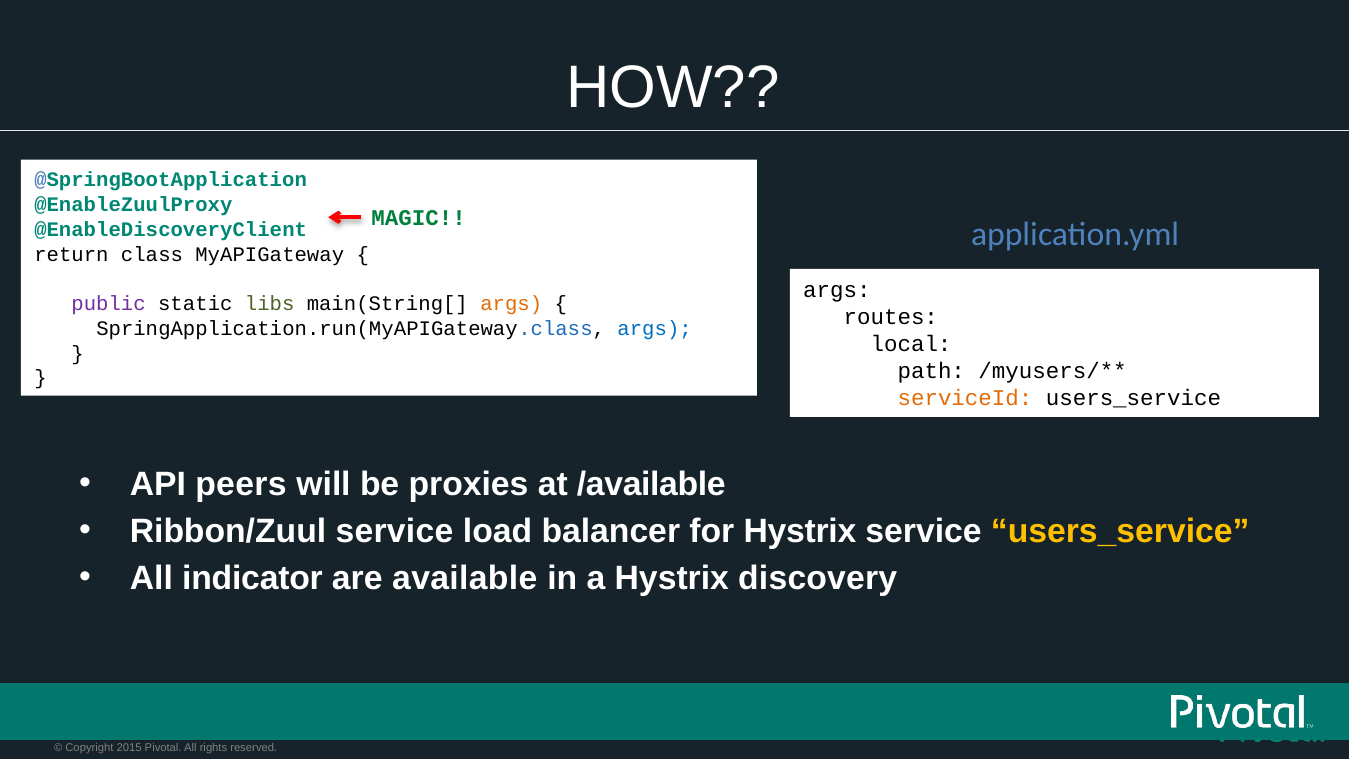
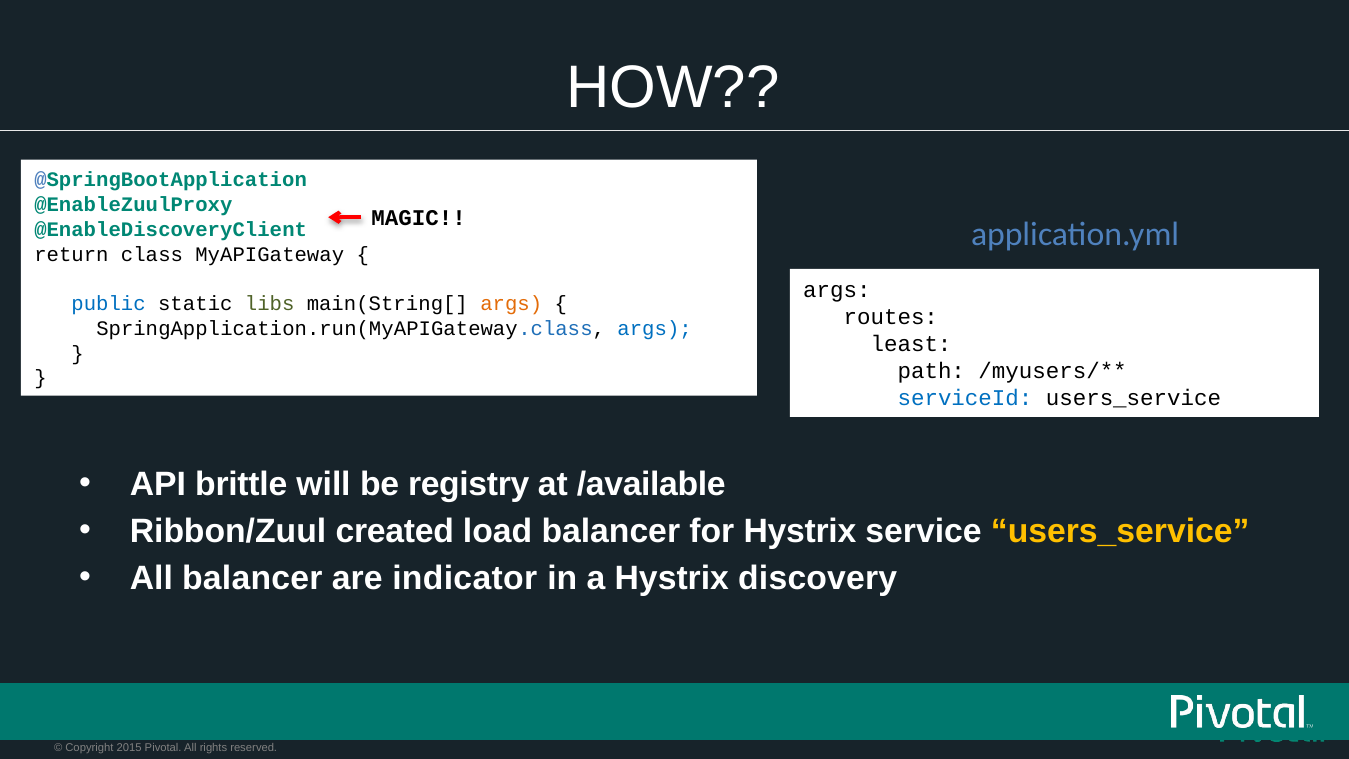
MAGIC colour: green -> black
public colour: purple -> blue
local: local -> least
serviceId colour: orange -> blue
peers: peers -> brittle
proxies: proxies -> registry
Ribbon/Zuul service: service -> created
All indicator: indicator -> balancer
available: available -> indicator
